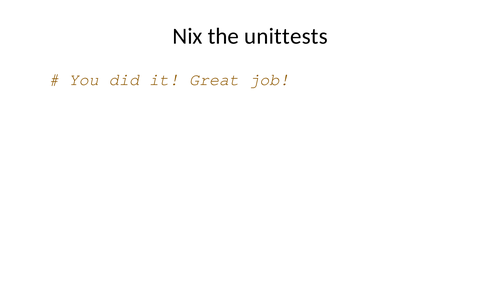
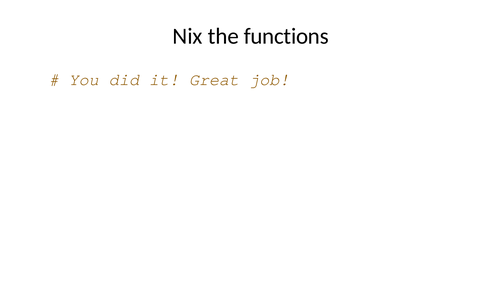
unittests: unittests -> functions
